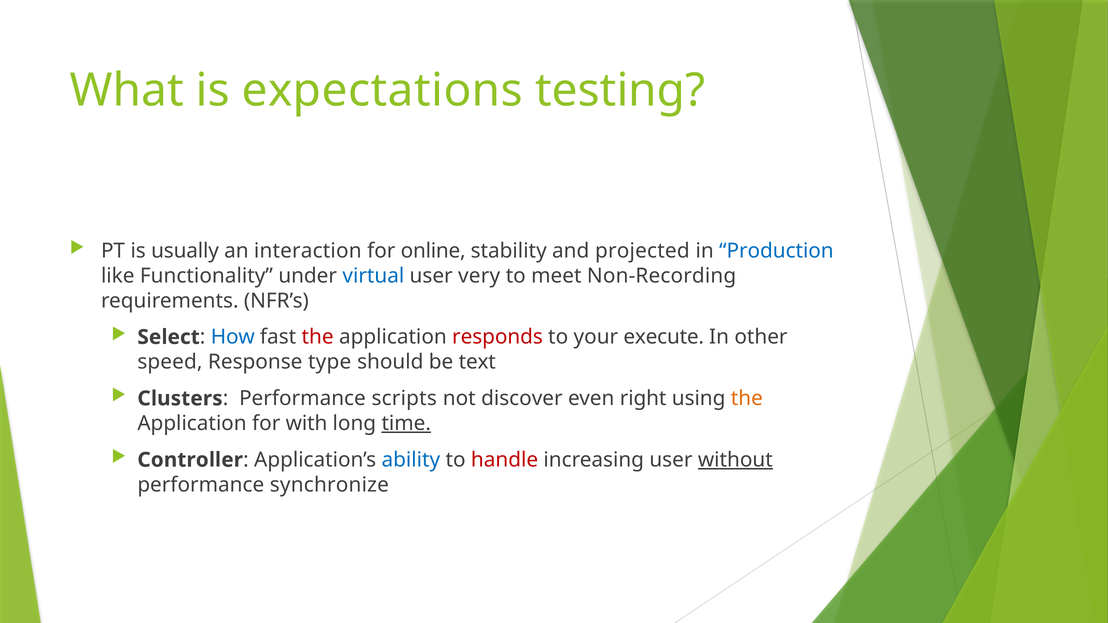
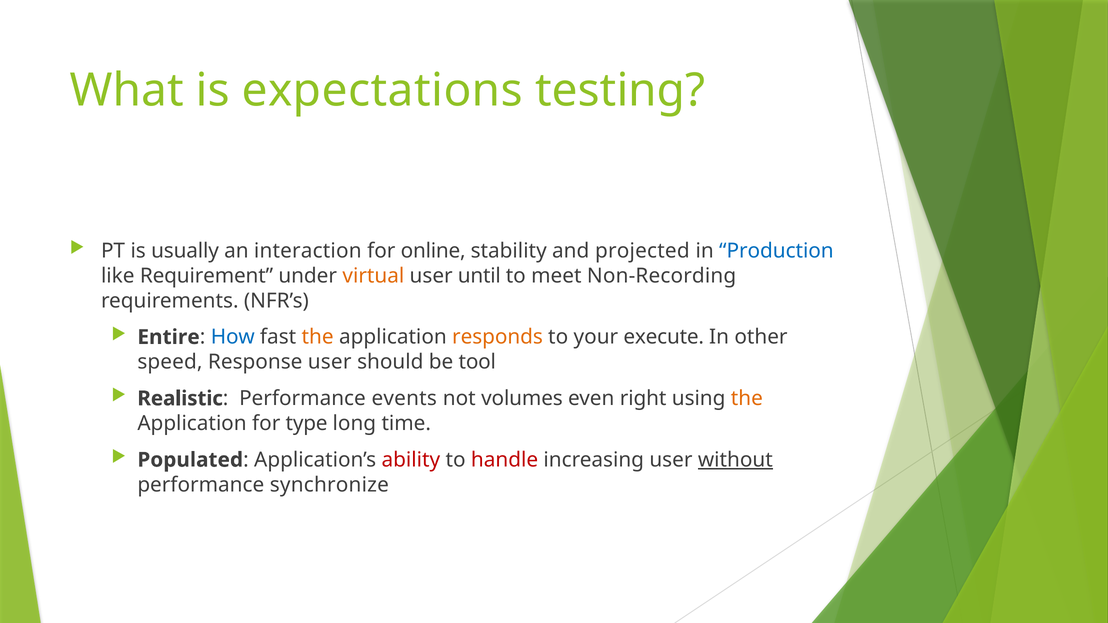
Functionality: Functionality -> Requirement
virtual colour: blue -> orange
very: very -> until
Select: Select -> Entire
the at (318, 337) colour: red -> orange
responds colour: red -> orange
Response type: type -> user
text: text -> tool
Clusters: Clusters -> Realistic
scripts: scripts -> events
discover: discover -> volumes
with: with -> type
time underline: present -> none
Controller: Controller -> Populated
ability colour: blue -> red
